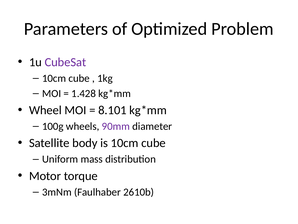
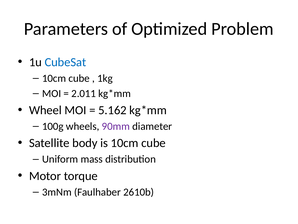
CubeSat colour: purple -> blue
1.428: 1.428 -> 2.011
8.101: 8.101 -> 5.162
